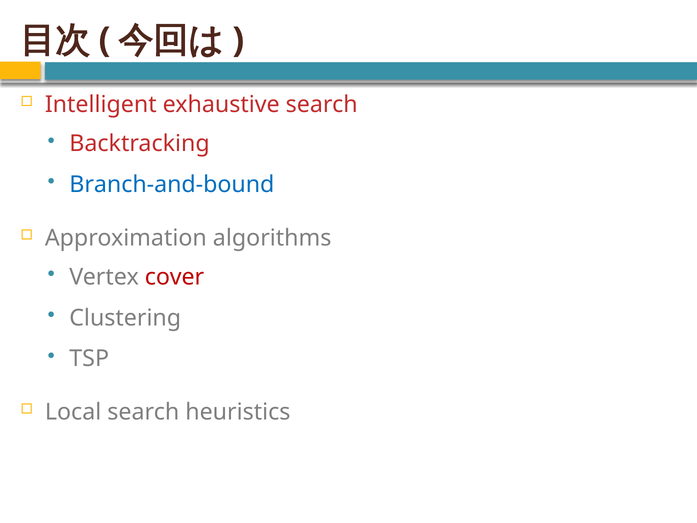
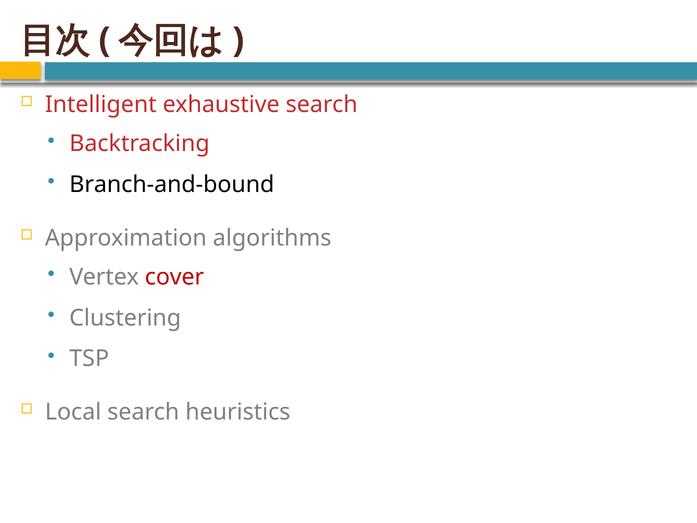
Branch-and-bound colour: blue -> black
